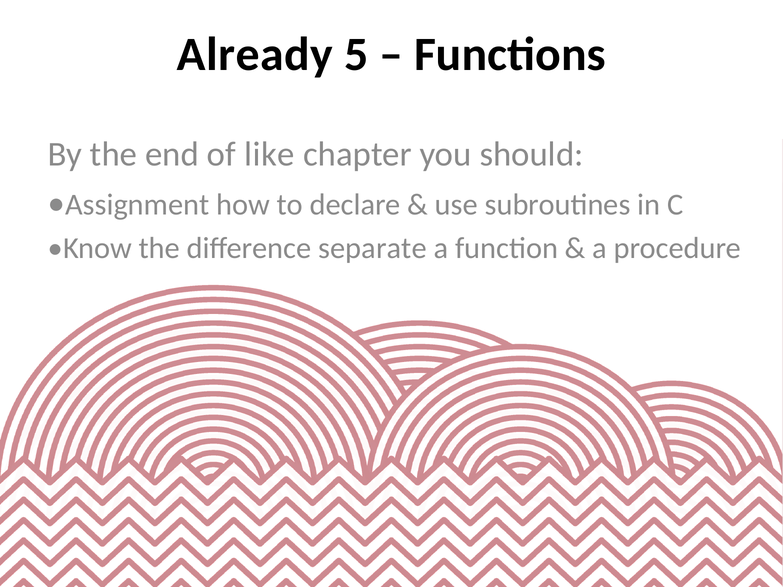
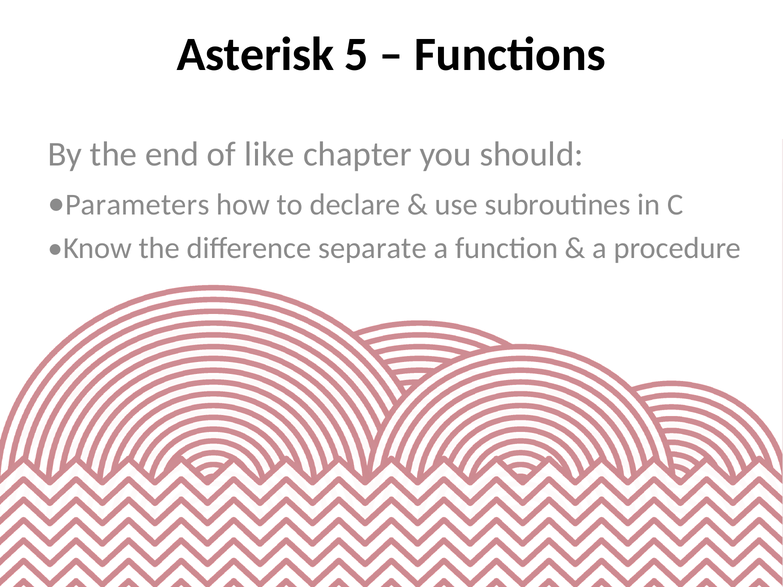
Already: Already -> Asterisk
Assignment: Assignment -> Parameters
